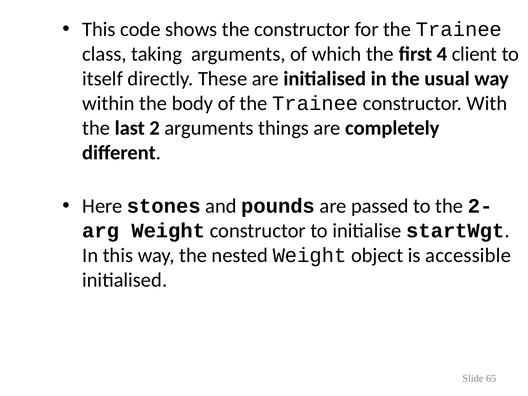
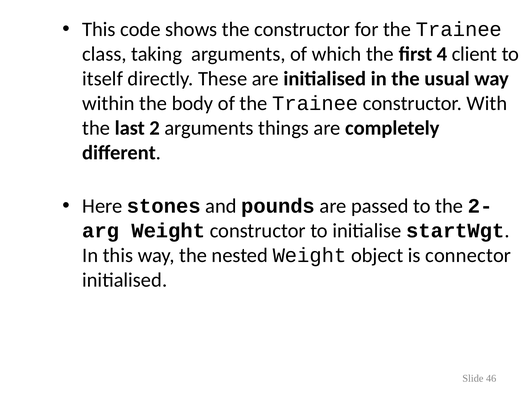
accessible: accessible -> connector
65: 65 -> 46
